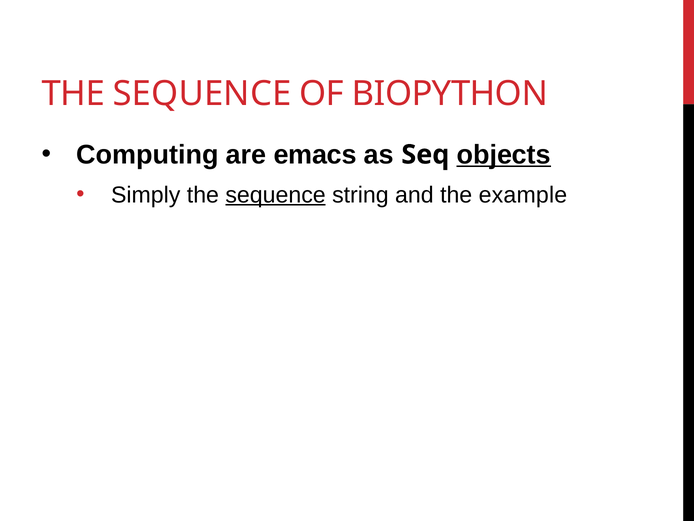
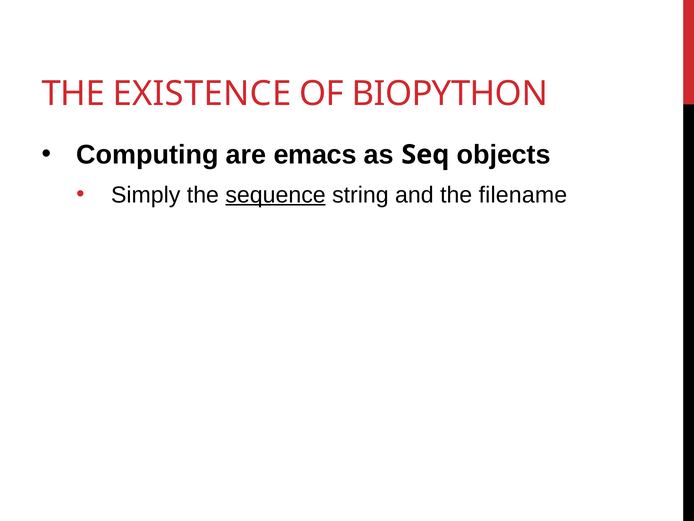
SEQUENCE at (202, 94): SEQUENCE -> EXISTENCE
objects underline: present -> none
example: example -> filename
